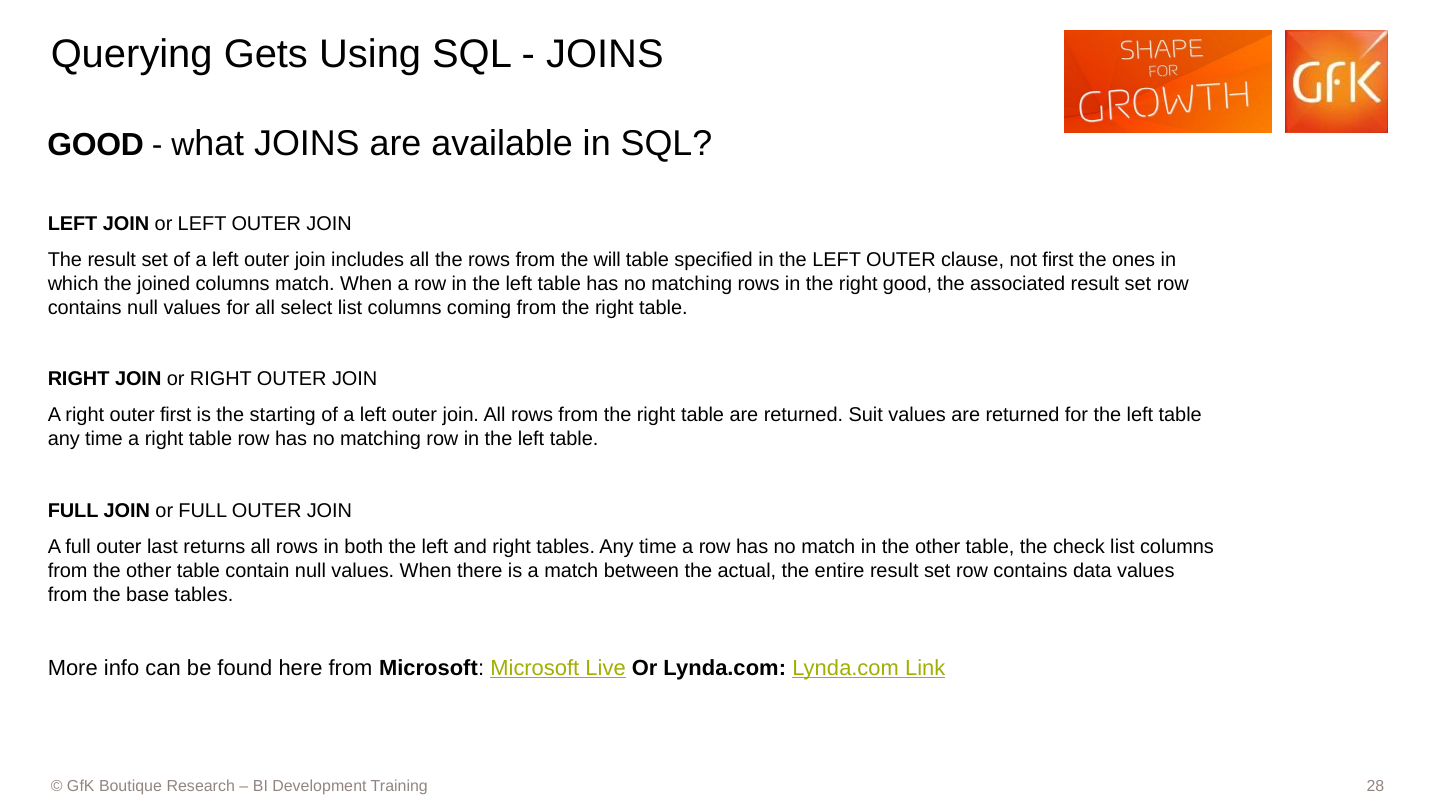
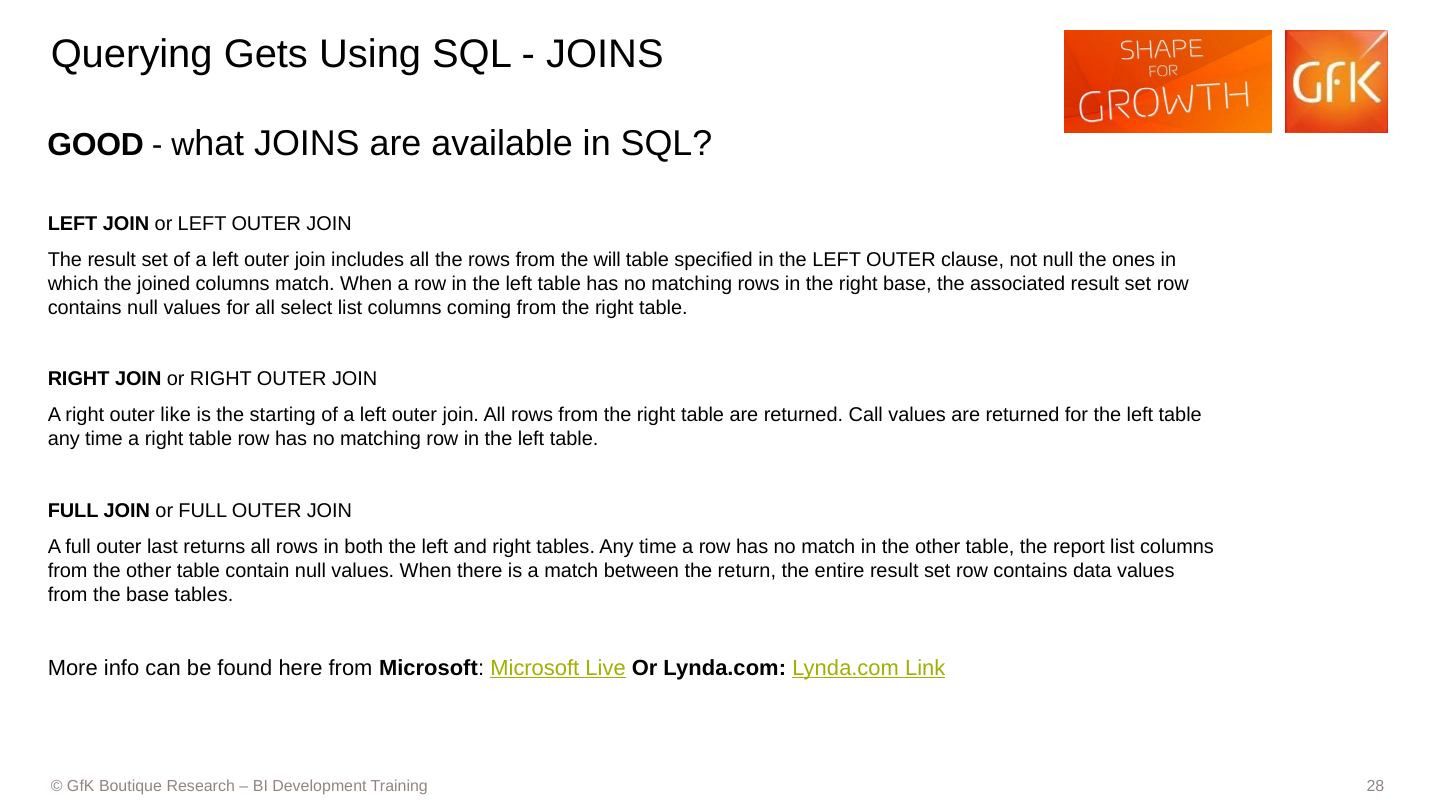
not first: first -> null
right good: good -> base
outer first: first -> like
Suit: Suit -> Call
check: check -> report
actual: actual -> return
